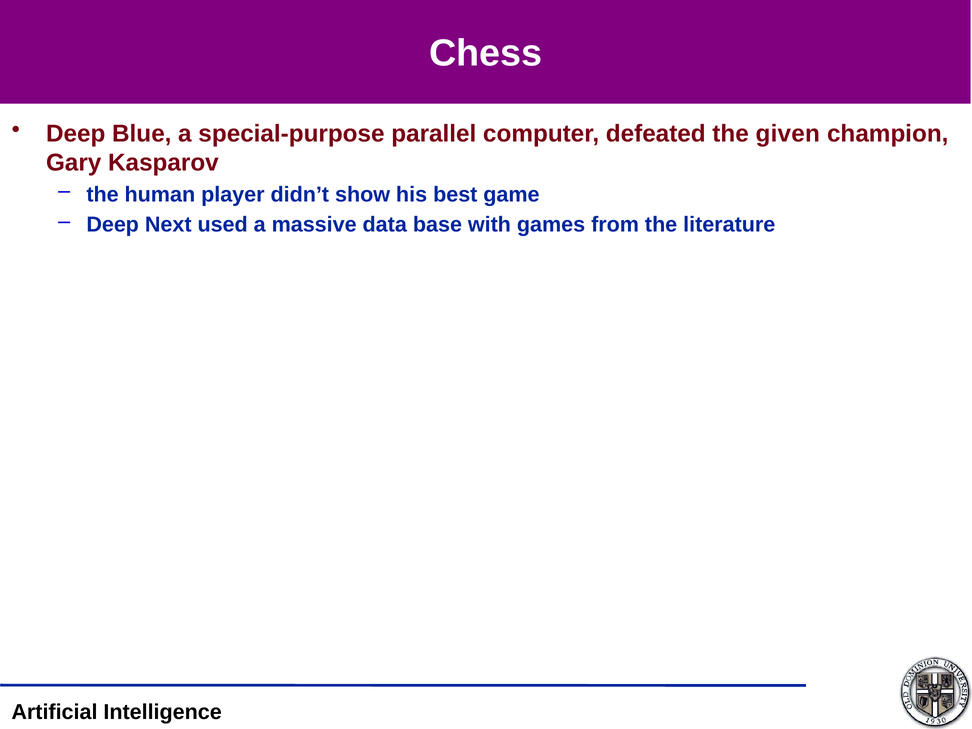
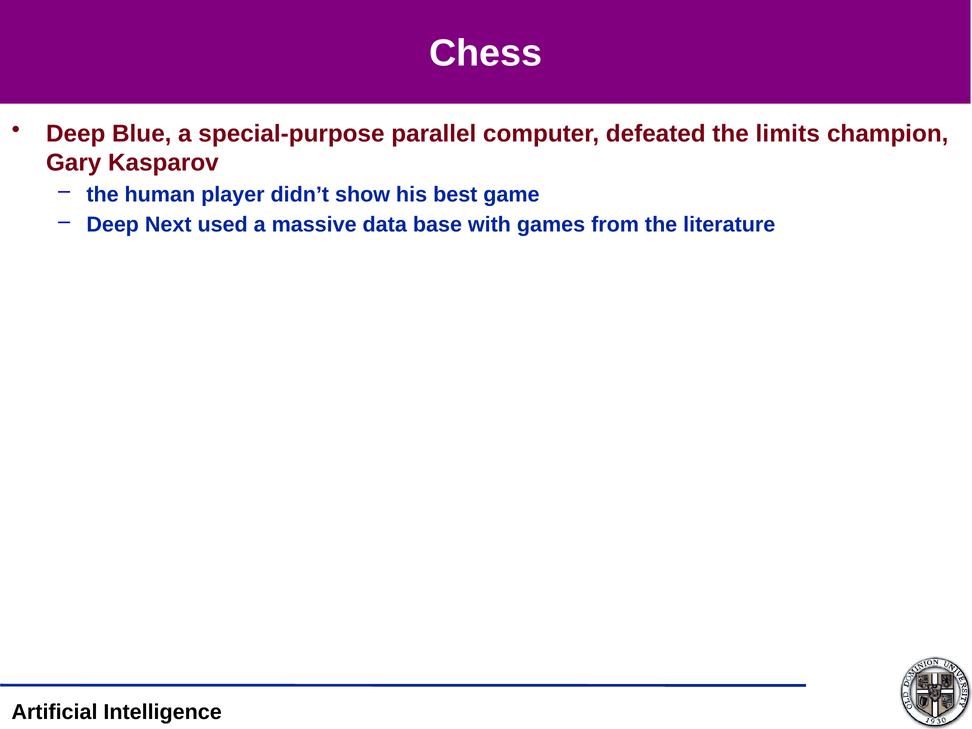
given: given -> limits
